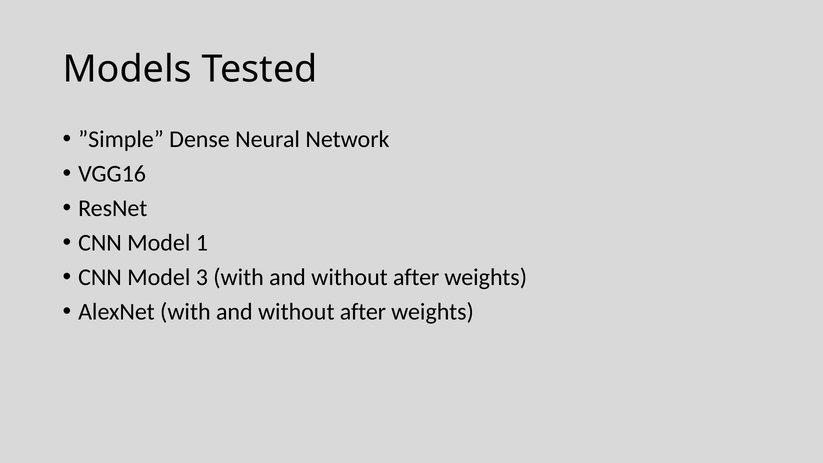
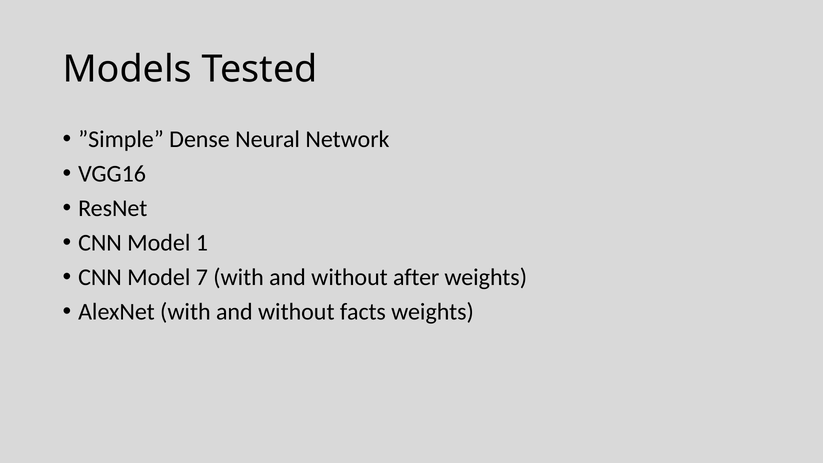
3: 3 -> 7
after at (363, 312): after -> facts
